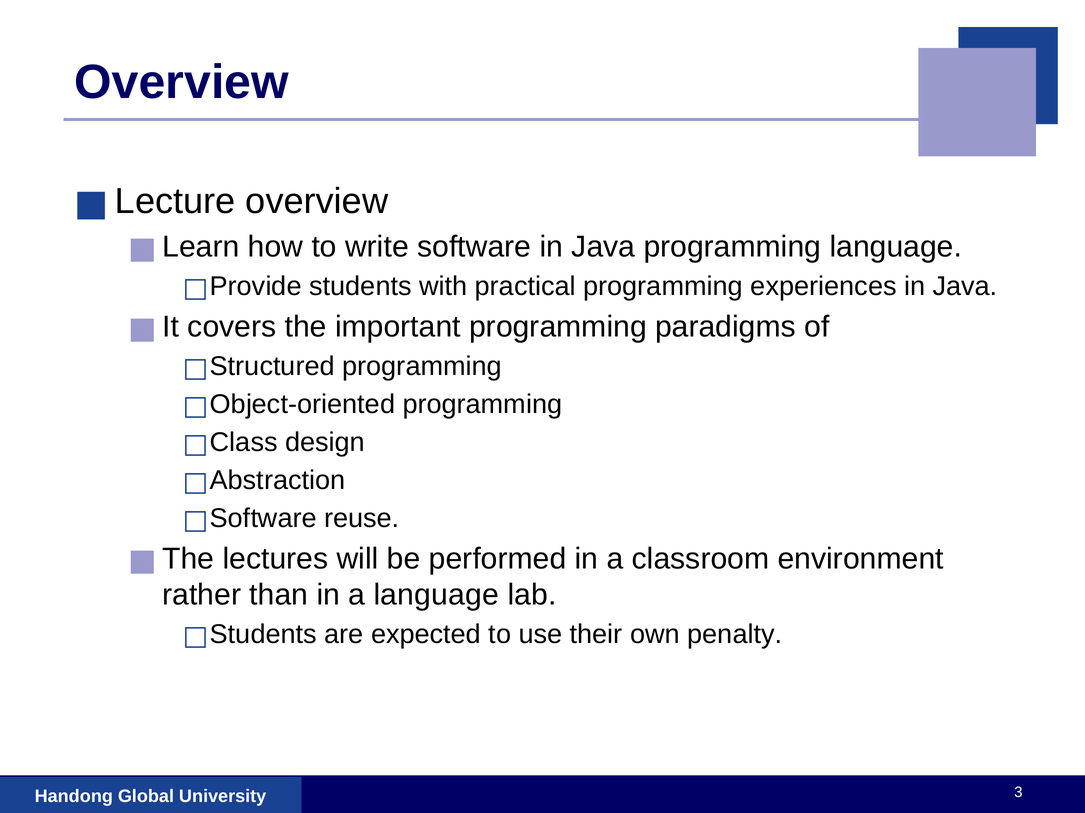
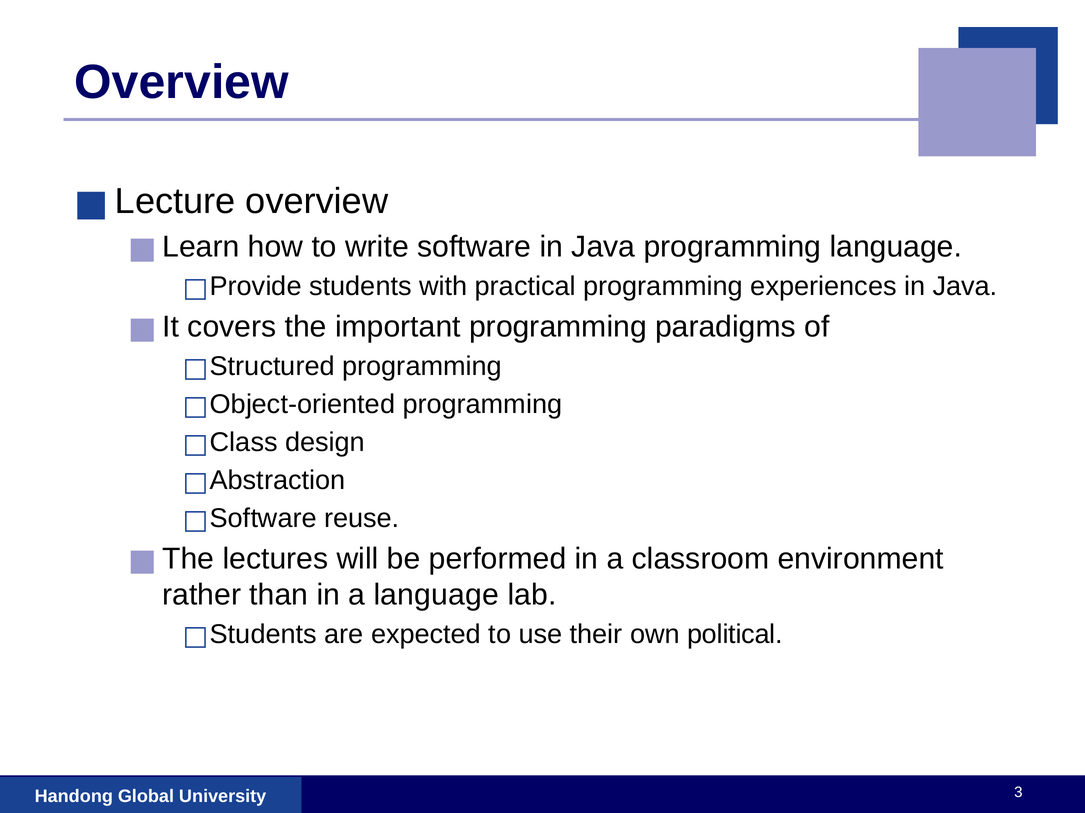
penalty: penalty -> political
